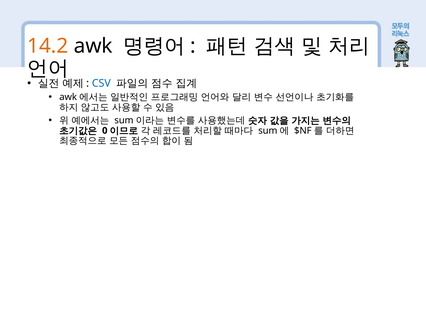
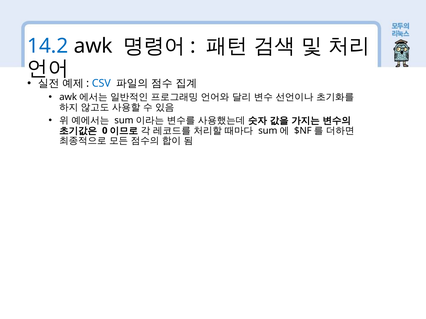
14.2 colour: orange -> blue
